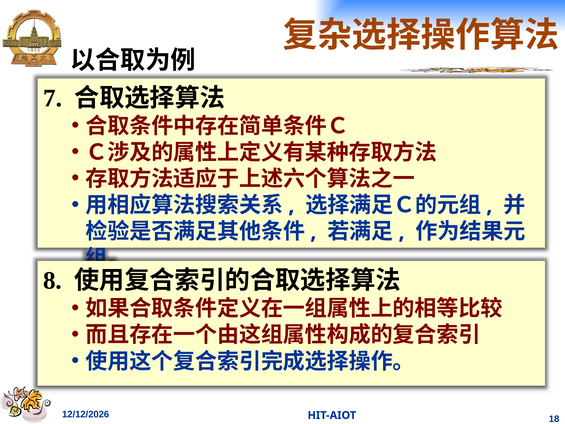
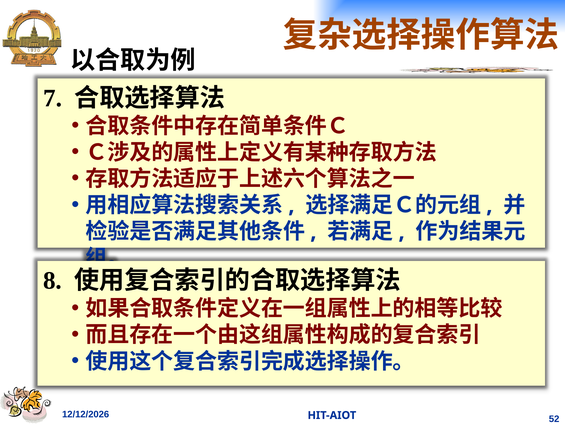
18: 18 -> 52
